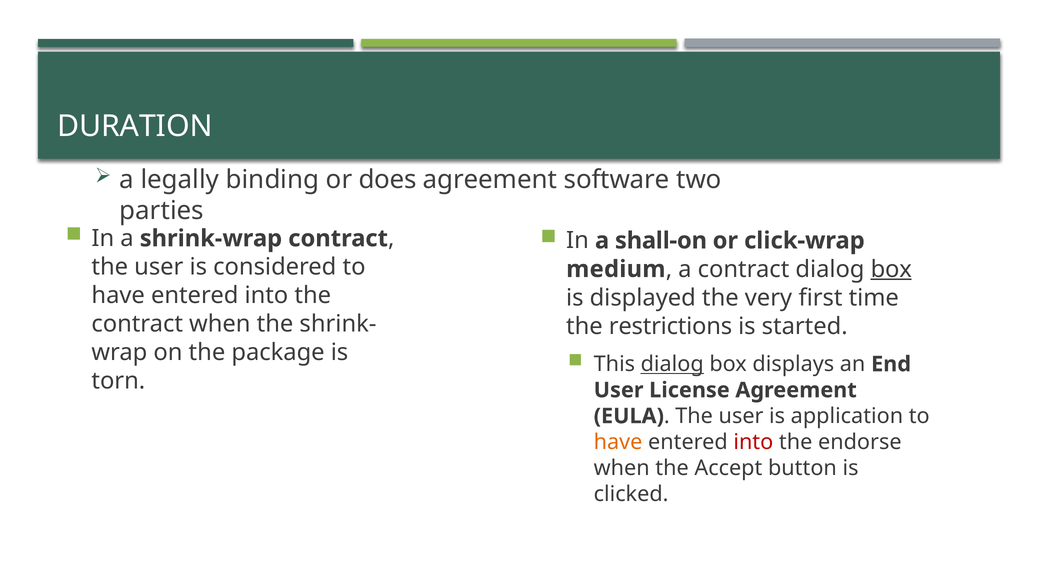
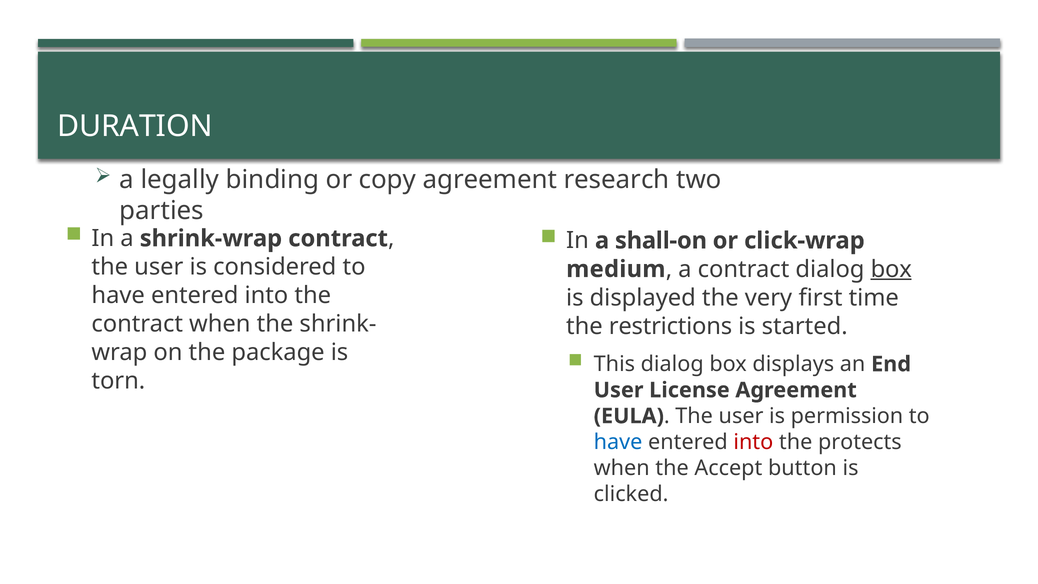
does: does -> copy
software: software -> research
dialog at (672, 364) underline: present -> none
application: application -> permission
have at (618, 442) colour: orange -> blue
endorse: endorse -> protects
